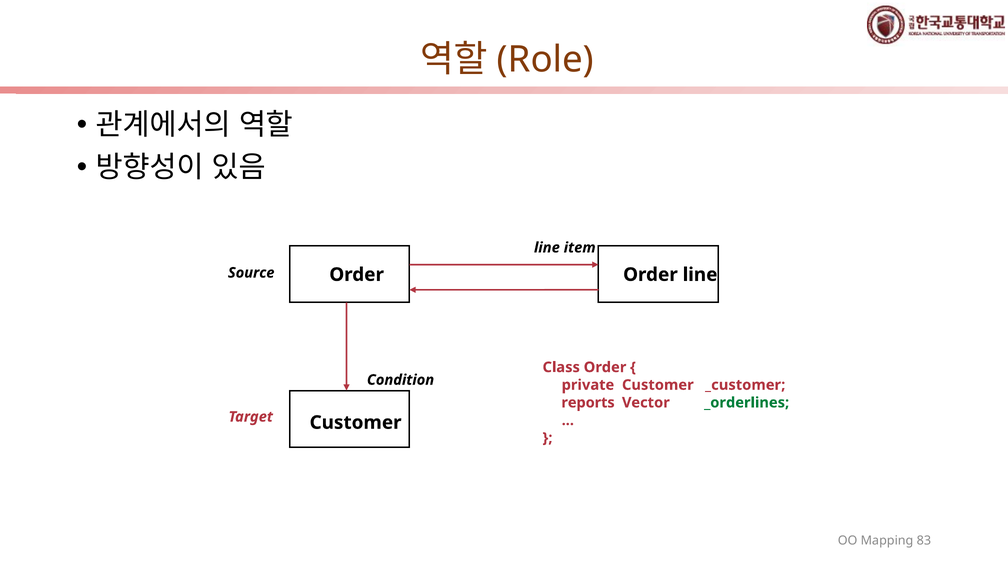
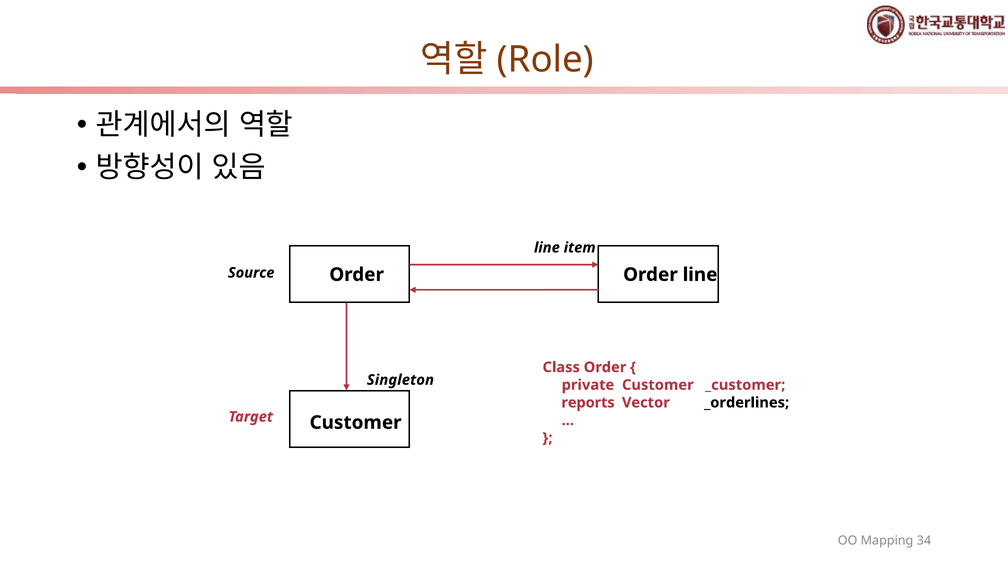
Condition: Condition -> Singleton
_orderlines colour: green -> black
83: 83 -> 34
